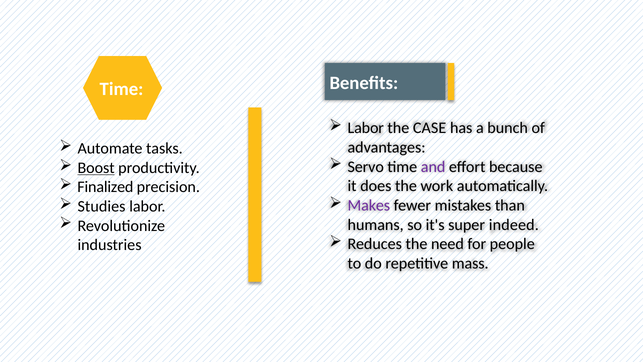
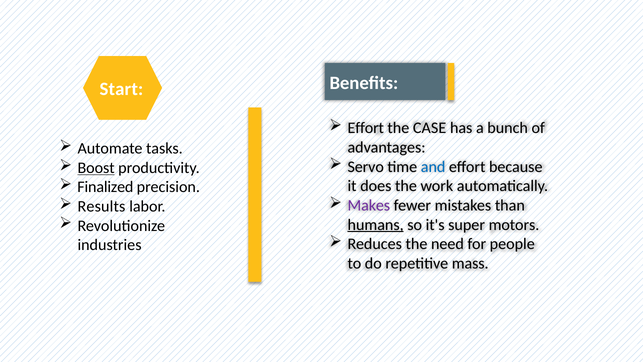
Time at (121, 89): Time -> Start
Labor at (366, 128): Labor -> Effort
and colour: purple -> blue
Studies: Studies -> Results
humans underline: none -> present
indeed: indeed -> motors
